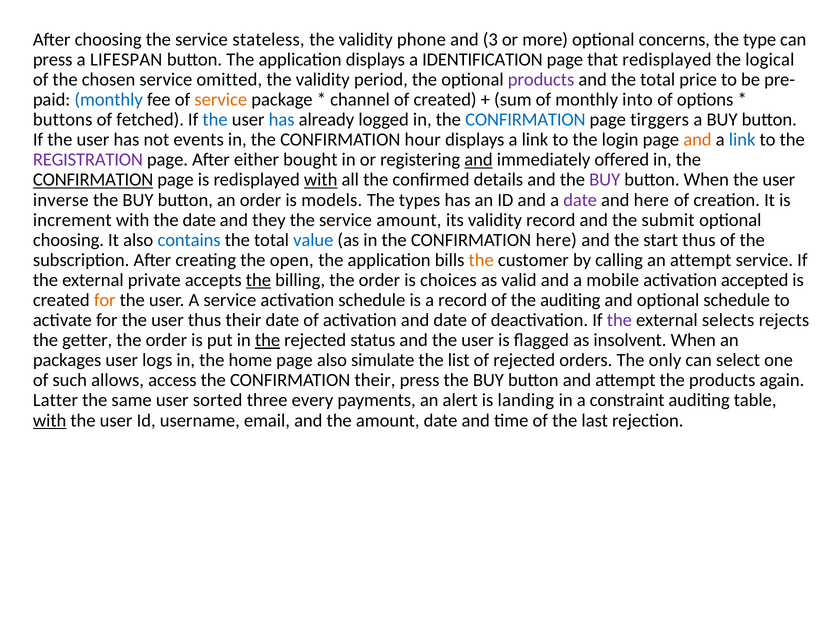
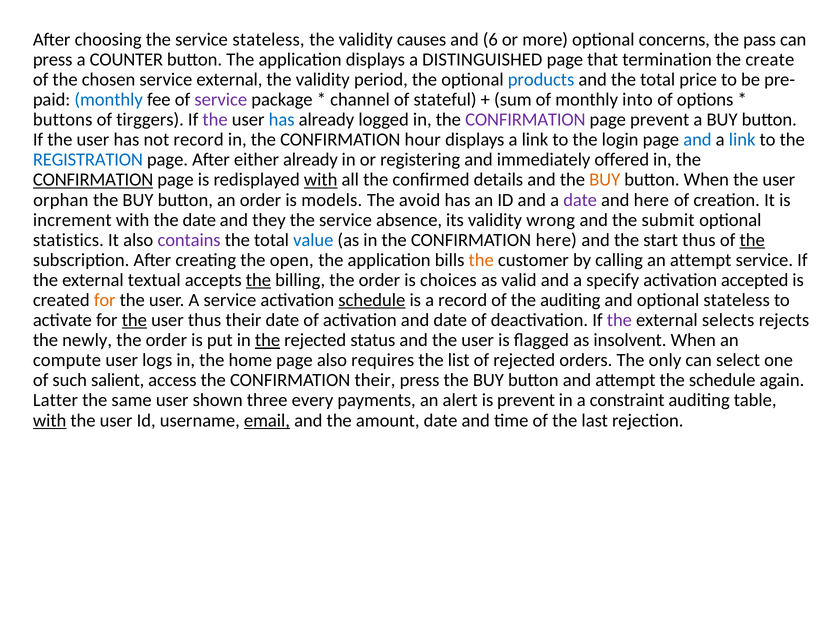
phone: phone -> causes
3: 3 -> 6
type: type -> pass
LIFESPAN: LIFESPAN -> COUNTER
IDENTIFICATION: IDENTIFICATION -> DISTINGUISHED
that redisplayed: redisplayed -> termination
logical: logical -> create
service omitted: omitted -> external
products at (541, 80) colour: purple -> blue
service at (221, 100) colour: orange -> purple
of created: created -> stateful
fetched: fetched -> tirggers
the at (215, 120) colour: blue -> purple
CONFIRMATION at (525, 120) colour: blue -> purple
page tirggers: tirggers -> prevent
not events: events -> record
and at (697, 140) colour: orange -> blue
REGISTRATION colour: purple -> blue
either bought: bought -> already
and at (479, 160) underline: present -> none
BUY at (605, 180) colour: purple -> orange
inverse: inverse -> orphan
types: types -> avoid
service amount: amount -> absence
validity record: record -> wrong
choosing at (68, 240): choosing -> statistics
contains colour: blue -> purple
the at (752, 240) underline: none -> present
private: private -> textual
mobile: mobile -> specify
schedule at (372, 300) underline: none -> present
optional schedule: schedule -> stateless
the at (134, 320) underline: none -> present
getter: getter -> newly
packages: packages -> compute
simulate: simulate -> requires
allows: allows -> salient
the products: products -> schedule
sorted: sorted -> shown
is landing: landing -> prevent
email underline: none -> present
